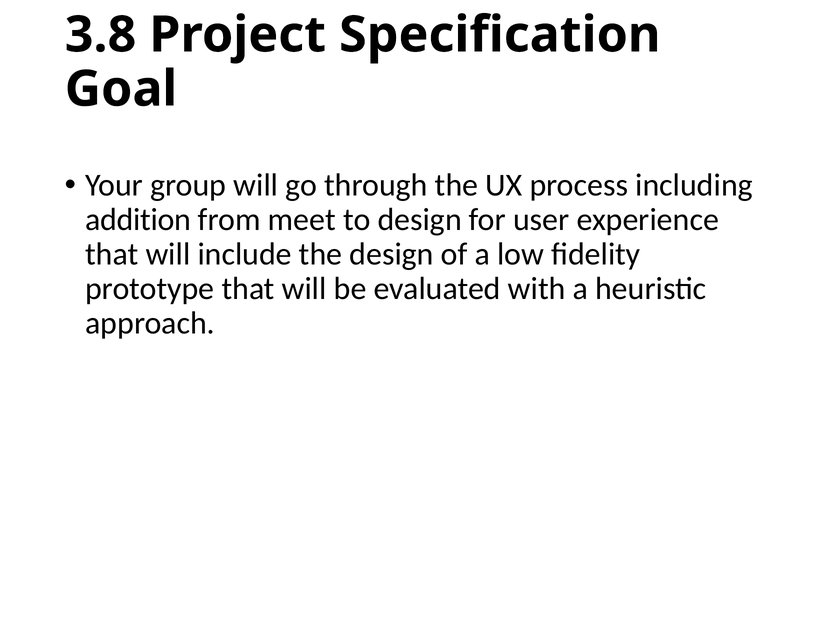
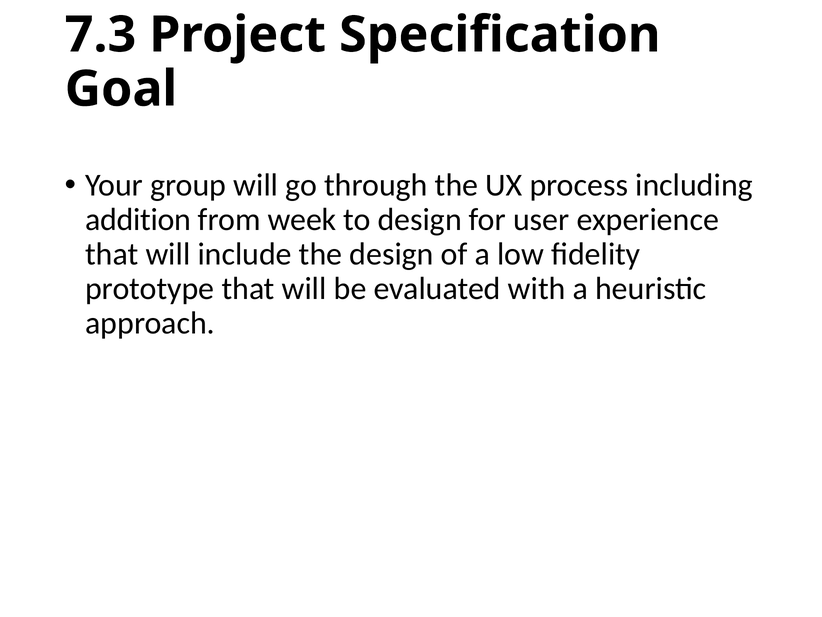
3.8: 3.8 -> 7.3
meet: meet -> week
